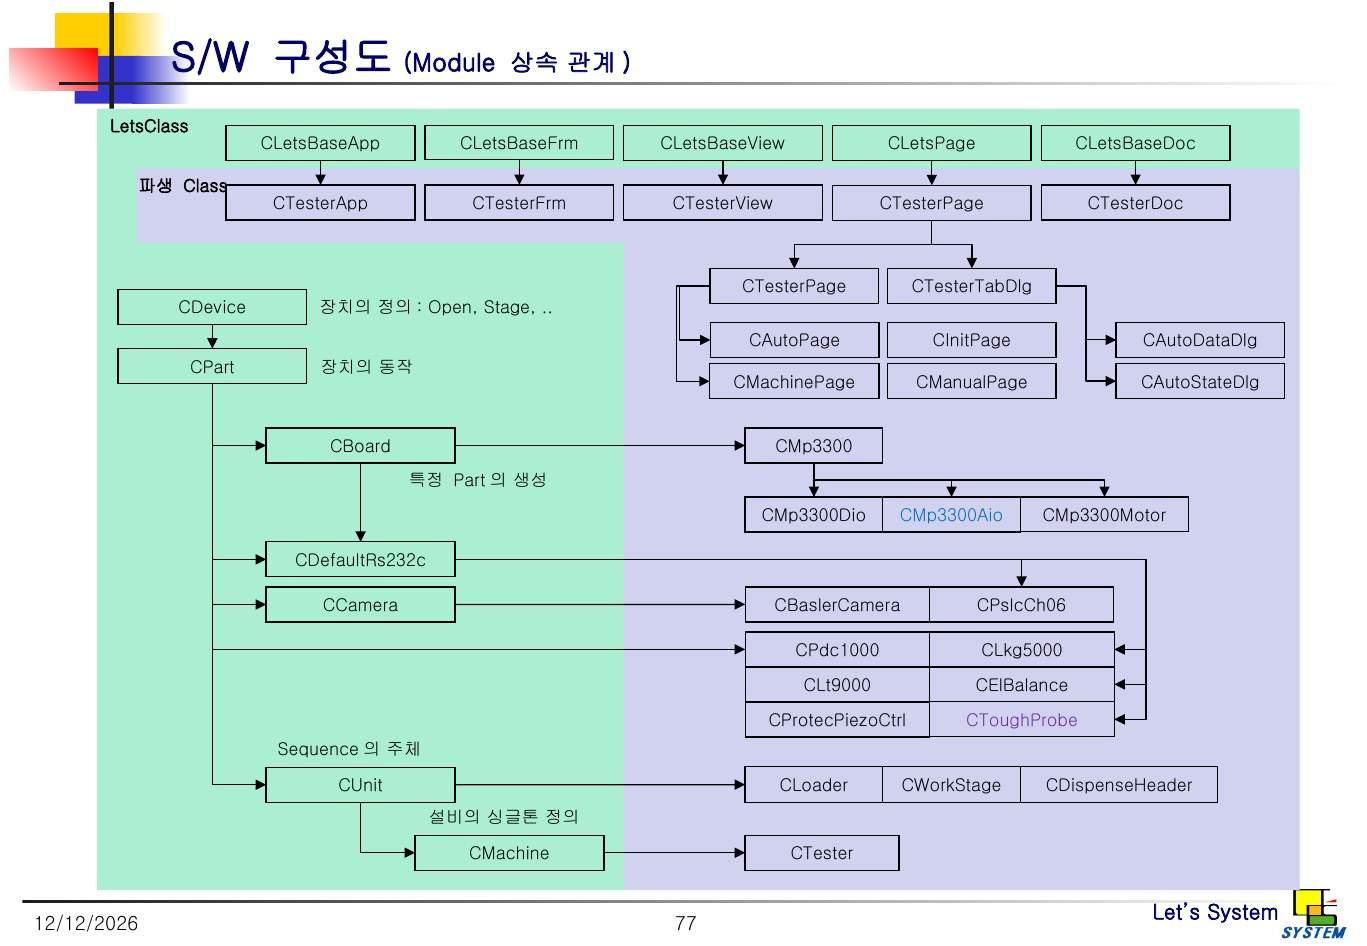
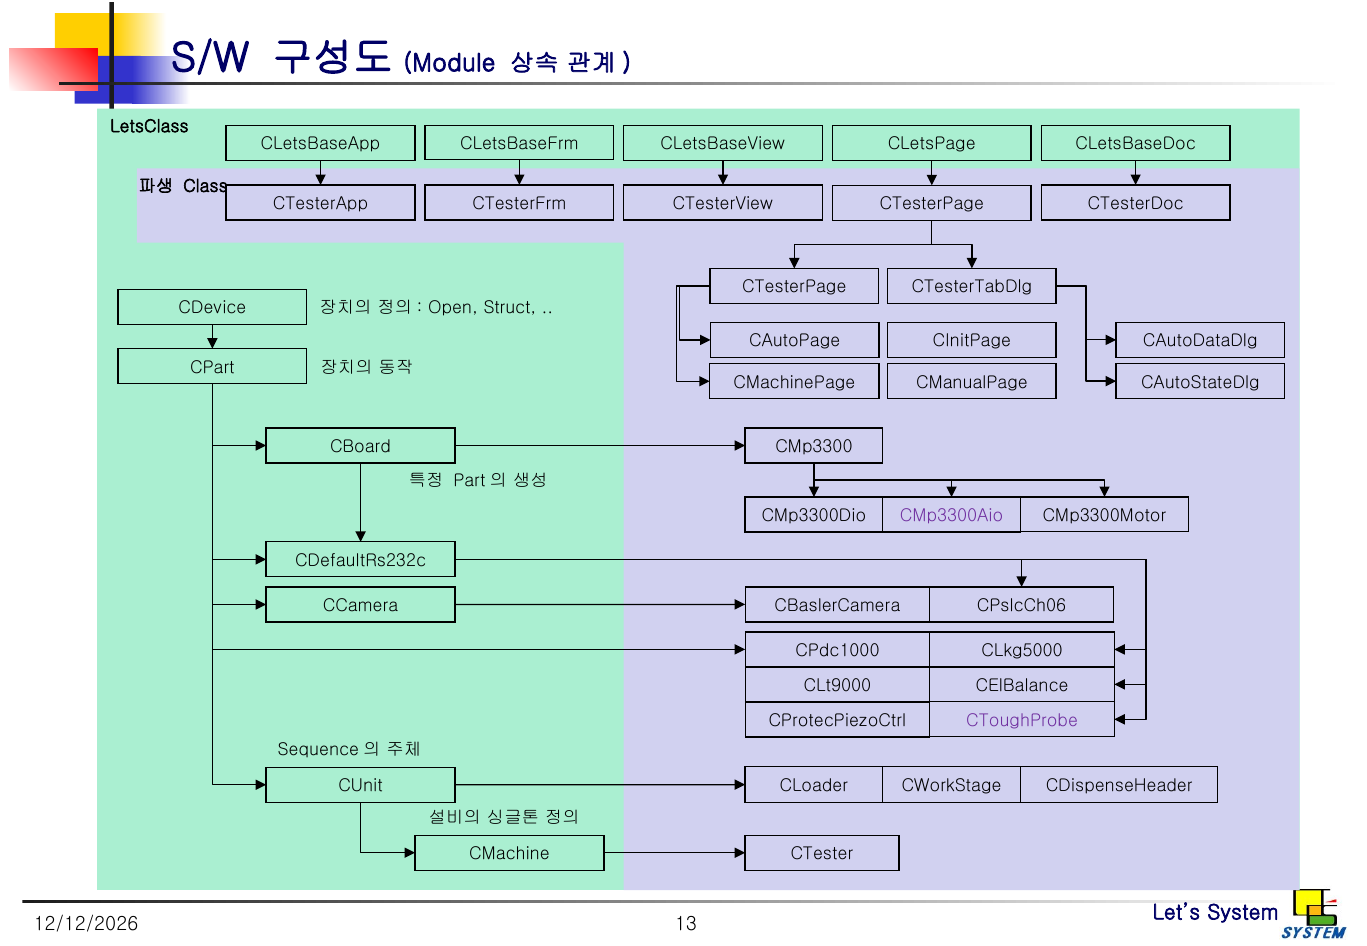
Stage: Stage -> Struct
CMp3300Aio colour: blue -> purple
77: 77 -> 13
